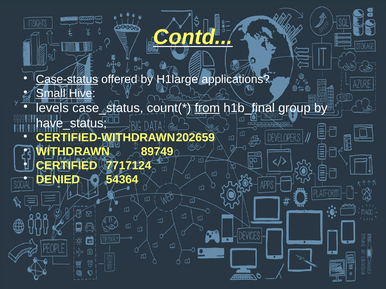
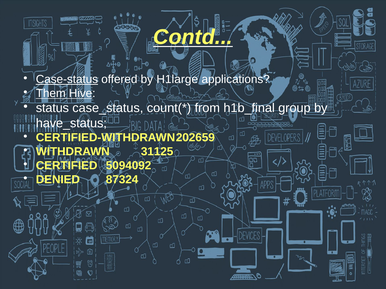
Small: Small -> Them
levels: levels -> status
from underline: present -> none
89749: 89749 -> 31125
7717124: 7717124 -> 5094092
54364: 54364 -> 87324
